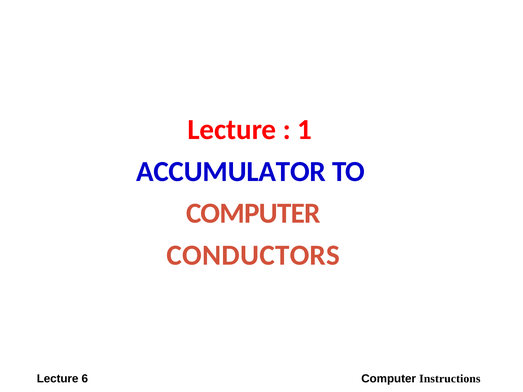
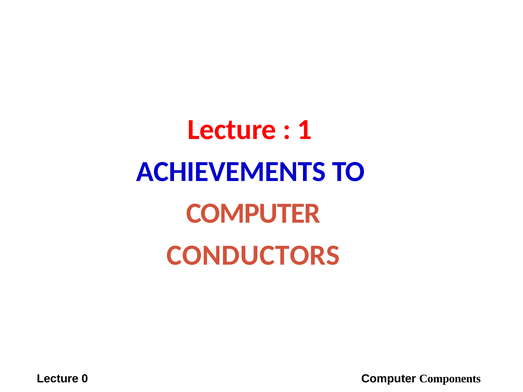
ACCUMULATOR: ACCUMULATOR -> ACHIEVEMENTS
6: 6 -> 0
Instructions: Instructions -> Components
